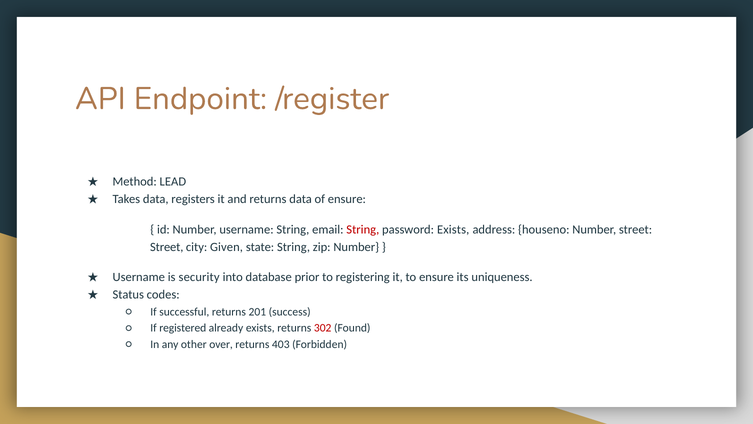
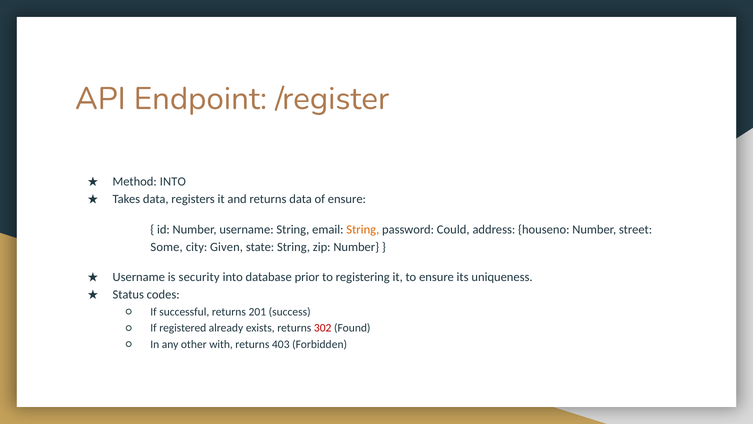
Method LEAD: LEAD -> INTO
String at (363, 229) colour: red -> orange
password Exists: Exists -> Could
Street at (167, 247): Street -> Some
over: over -> with
